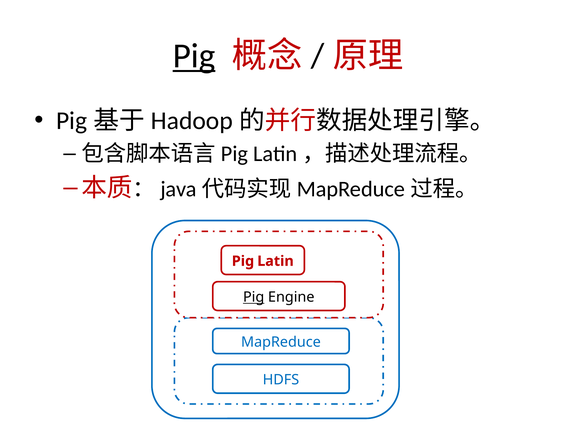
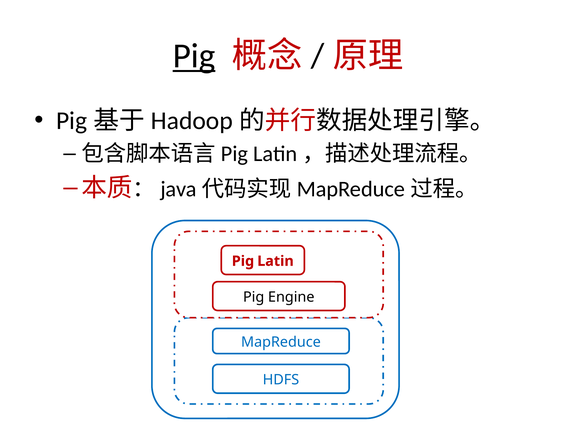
Pig at (254, 297) underline: present -> none
